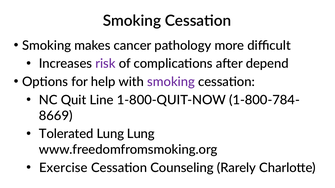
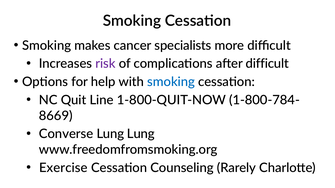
pathology: pathology -> specialists
after depend: depend -> difficult
smoking at (171, 82) colour: purple -> blue
Tolerated: Tolerated -> Converse
